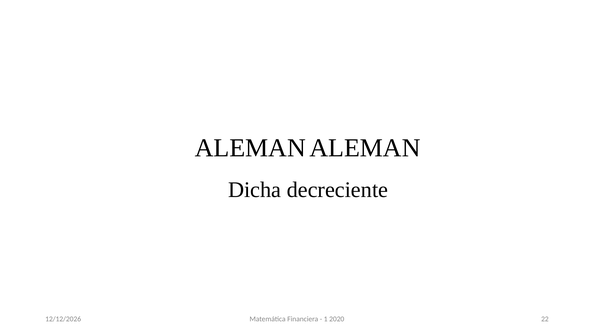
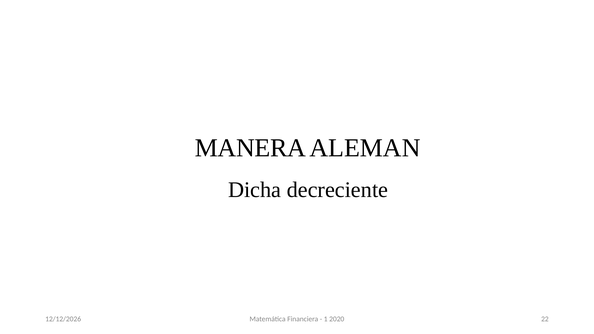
ALEMAN at (250, 148): ALEMAN -> MANERA
